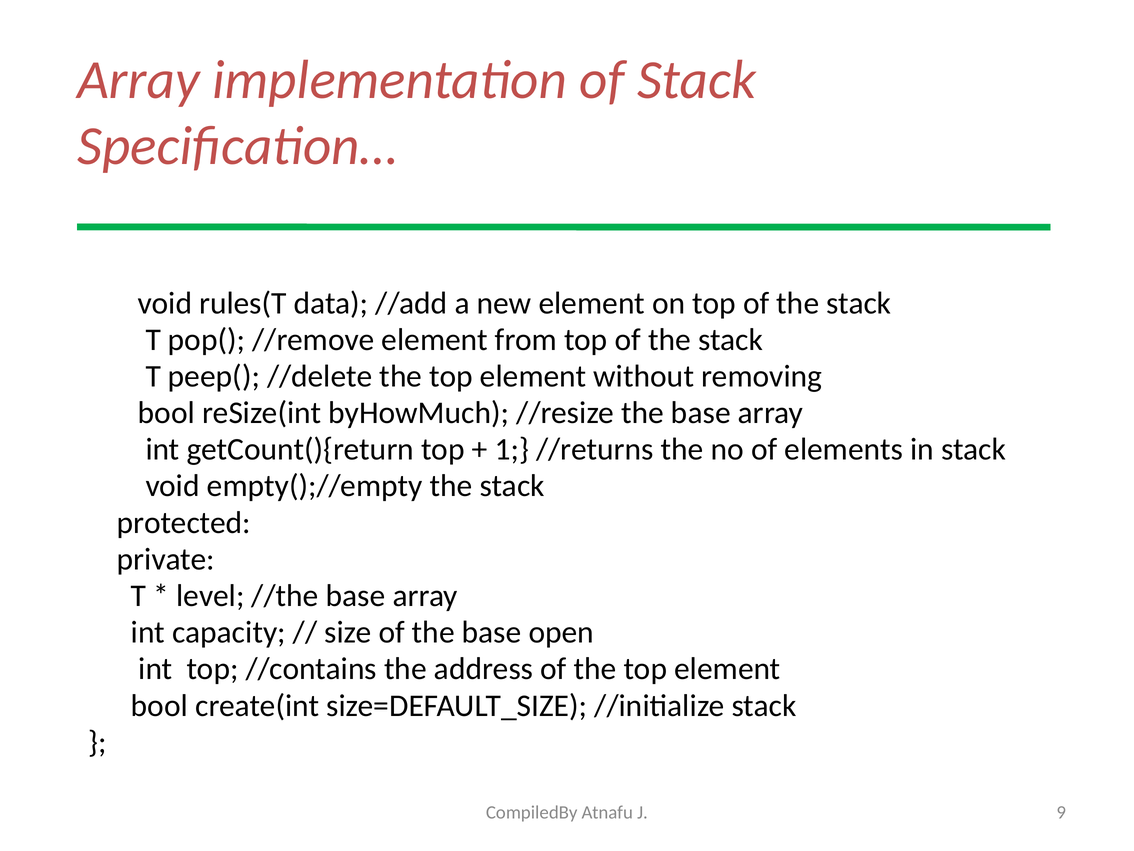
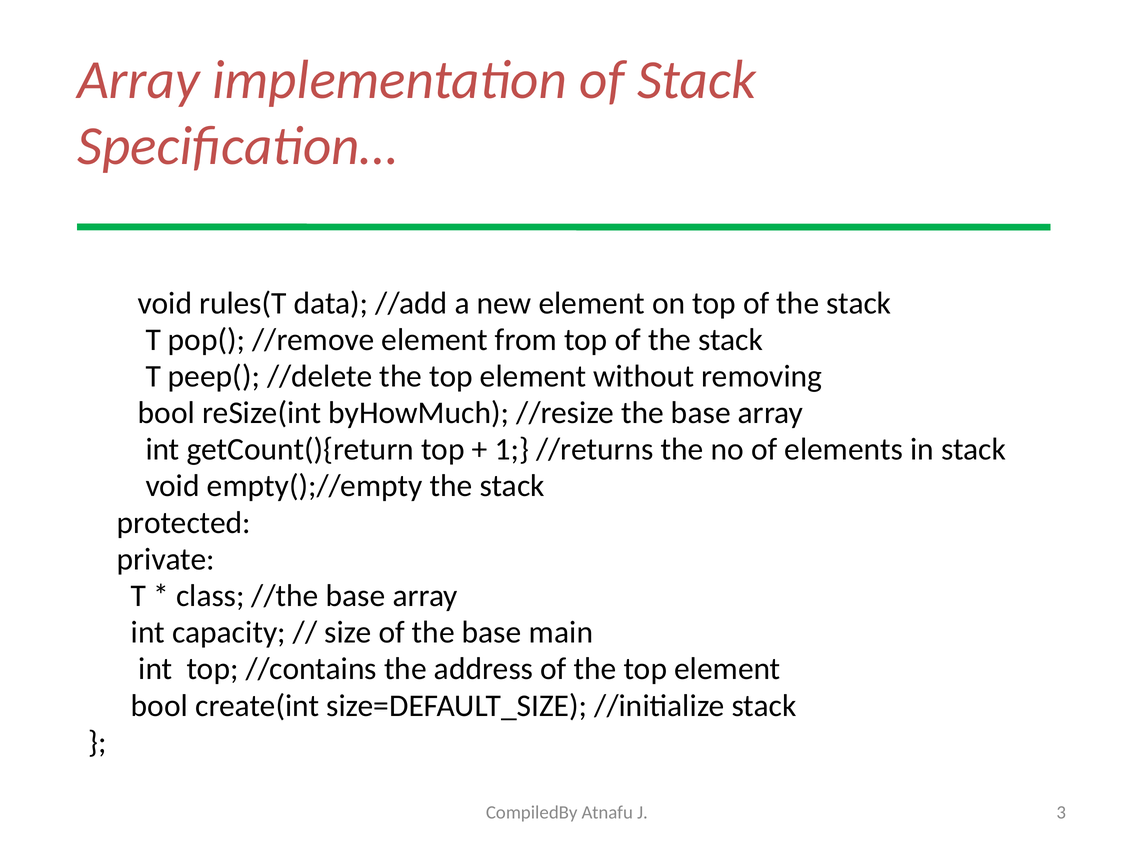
level: level -> class
open: open -> main
9: 9 -> 3
